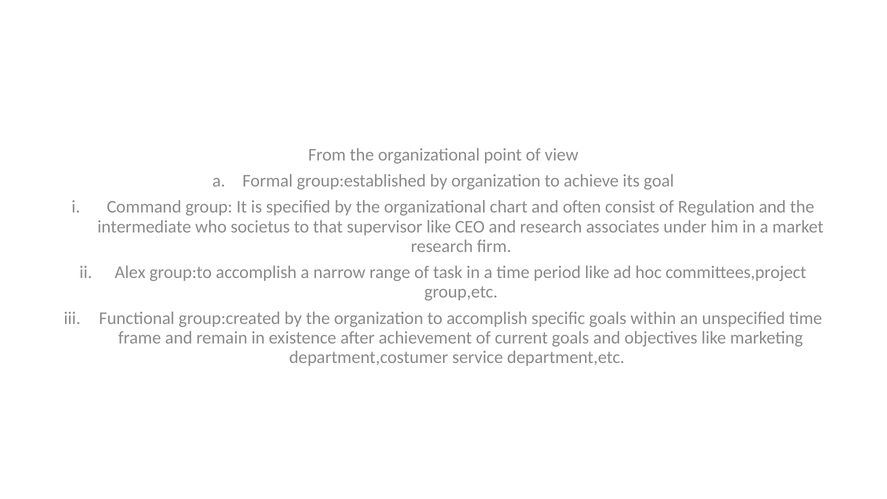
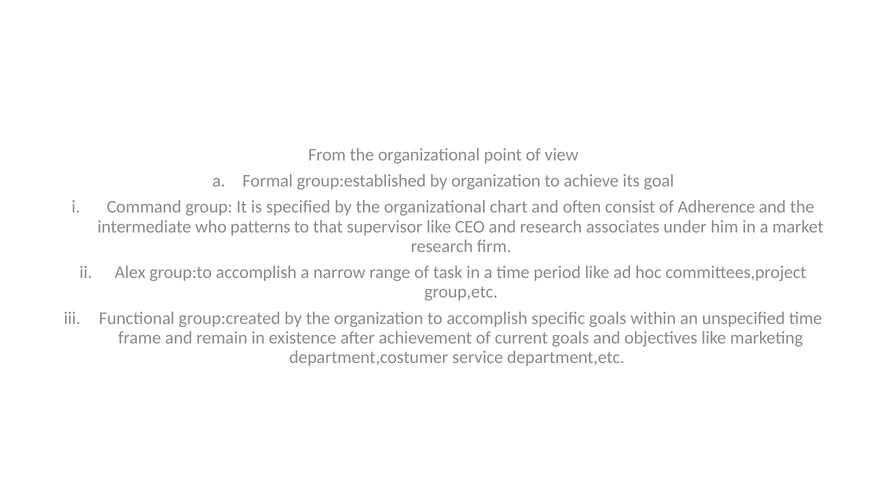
Regulation: Regulation -> Adherence
societus: societus -> patterns
